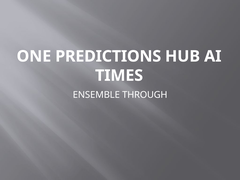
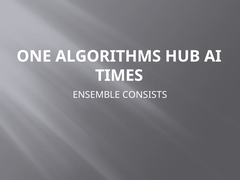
PREDICTIONS: PREDICTIONS -> ALGORITHMS
THROUGH: THROUGH -> CONSISTS
